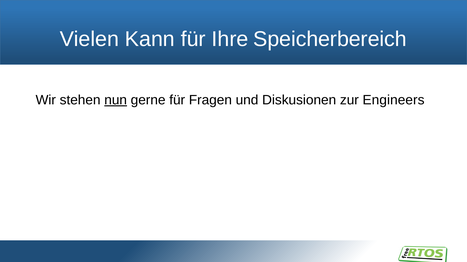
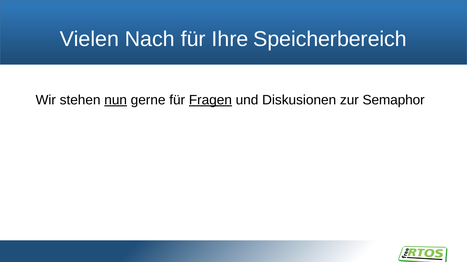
Kann: Kann -> Nach
Fragen underline: none -> present
Engineers: Engineers -> Semaphor
